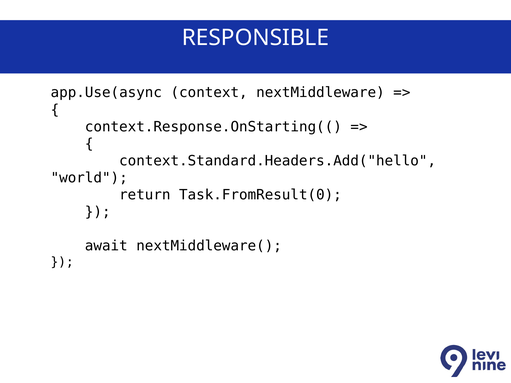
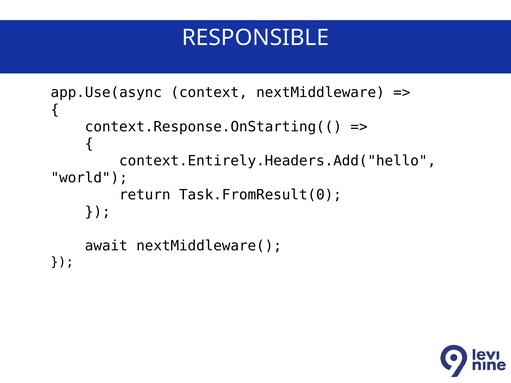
context.Standard.Headers.Add("hello: context.Standard.Headers.Add("hello -> context.Entirely.Headers.Add("hello
